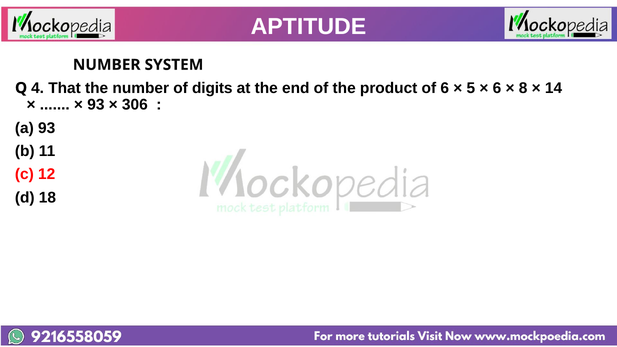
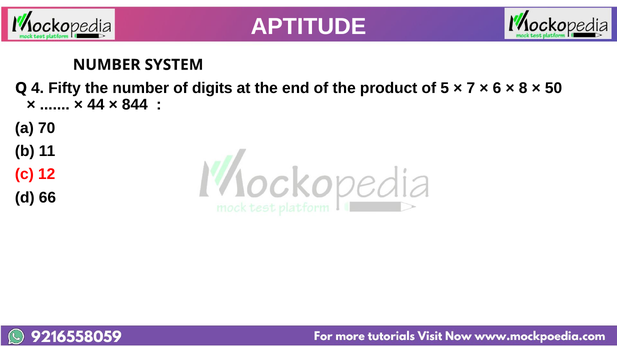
That: That -> Fifty
of 6: 6 -> 5
5: 5 -> 7
14: 14 -> 50
93 at (96, 105): 93 -> 44
306: 306 -> 844
93 at (47, 128): 93 -> 70
18: 18 -> 66
